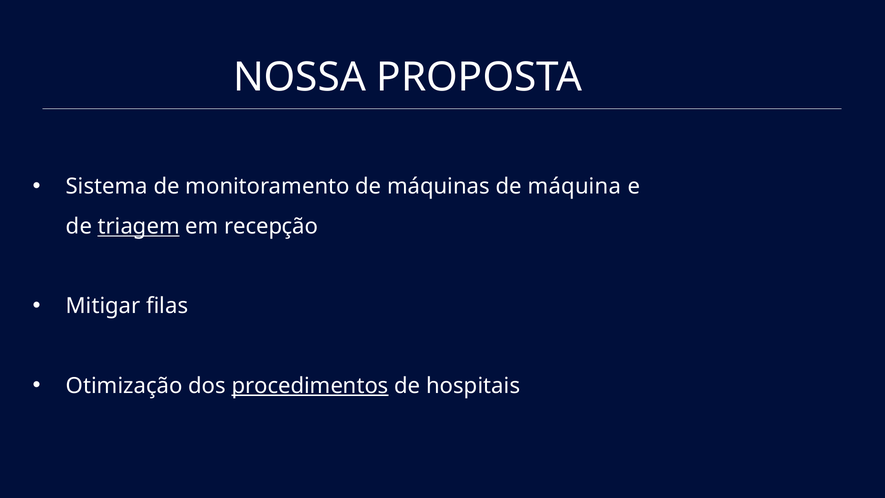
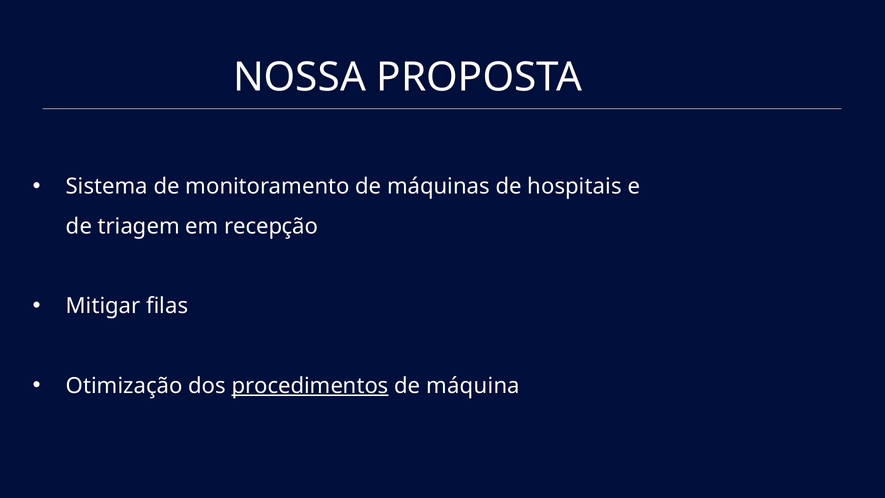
máquina: máquina -> hospitais
triagem underline: present -> none
hospitais: hospitais -> máquina
